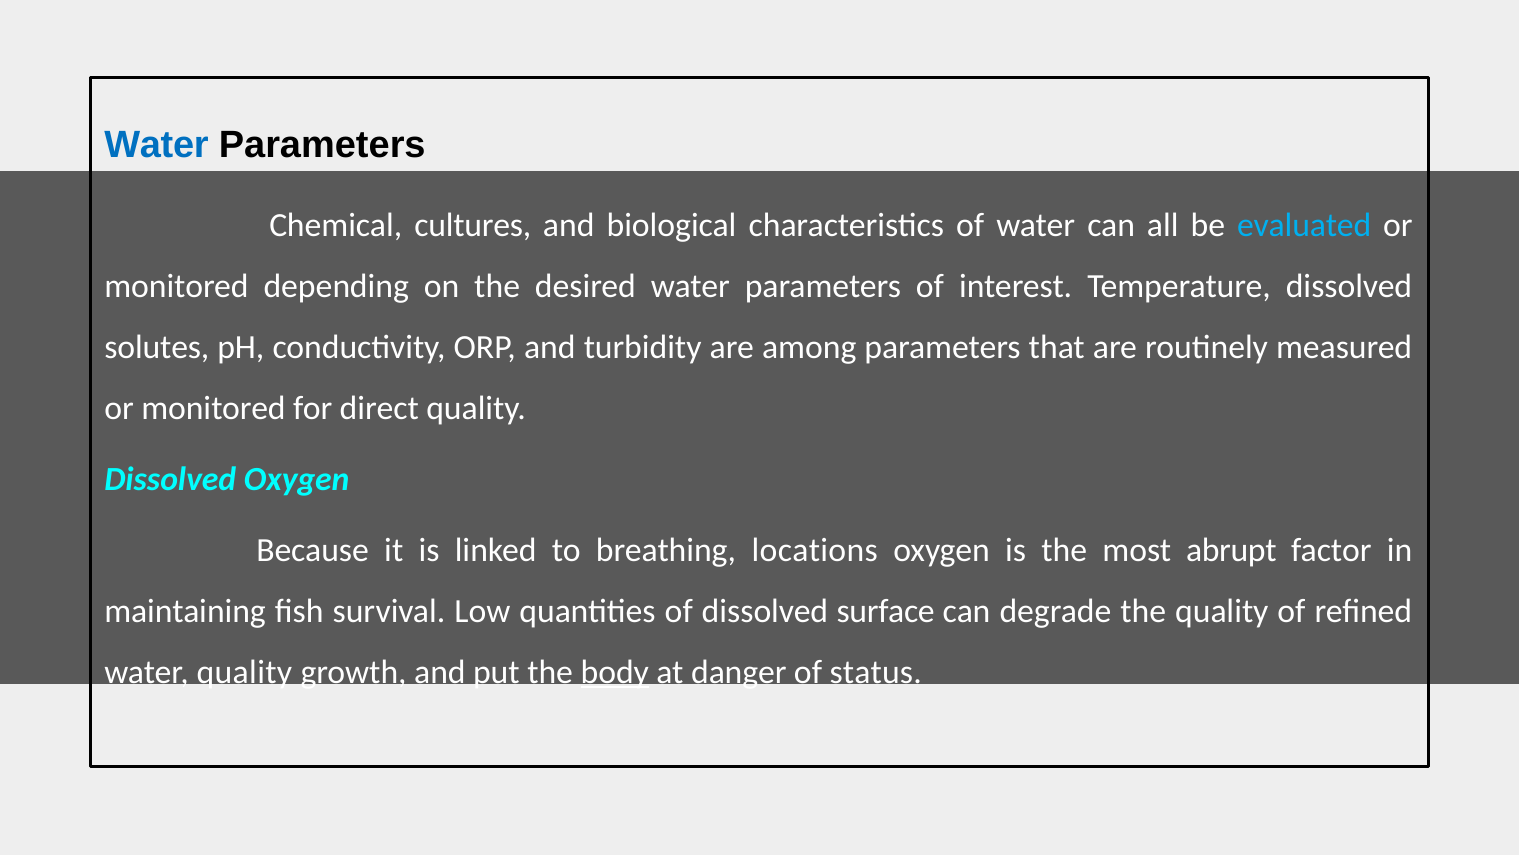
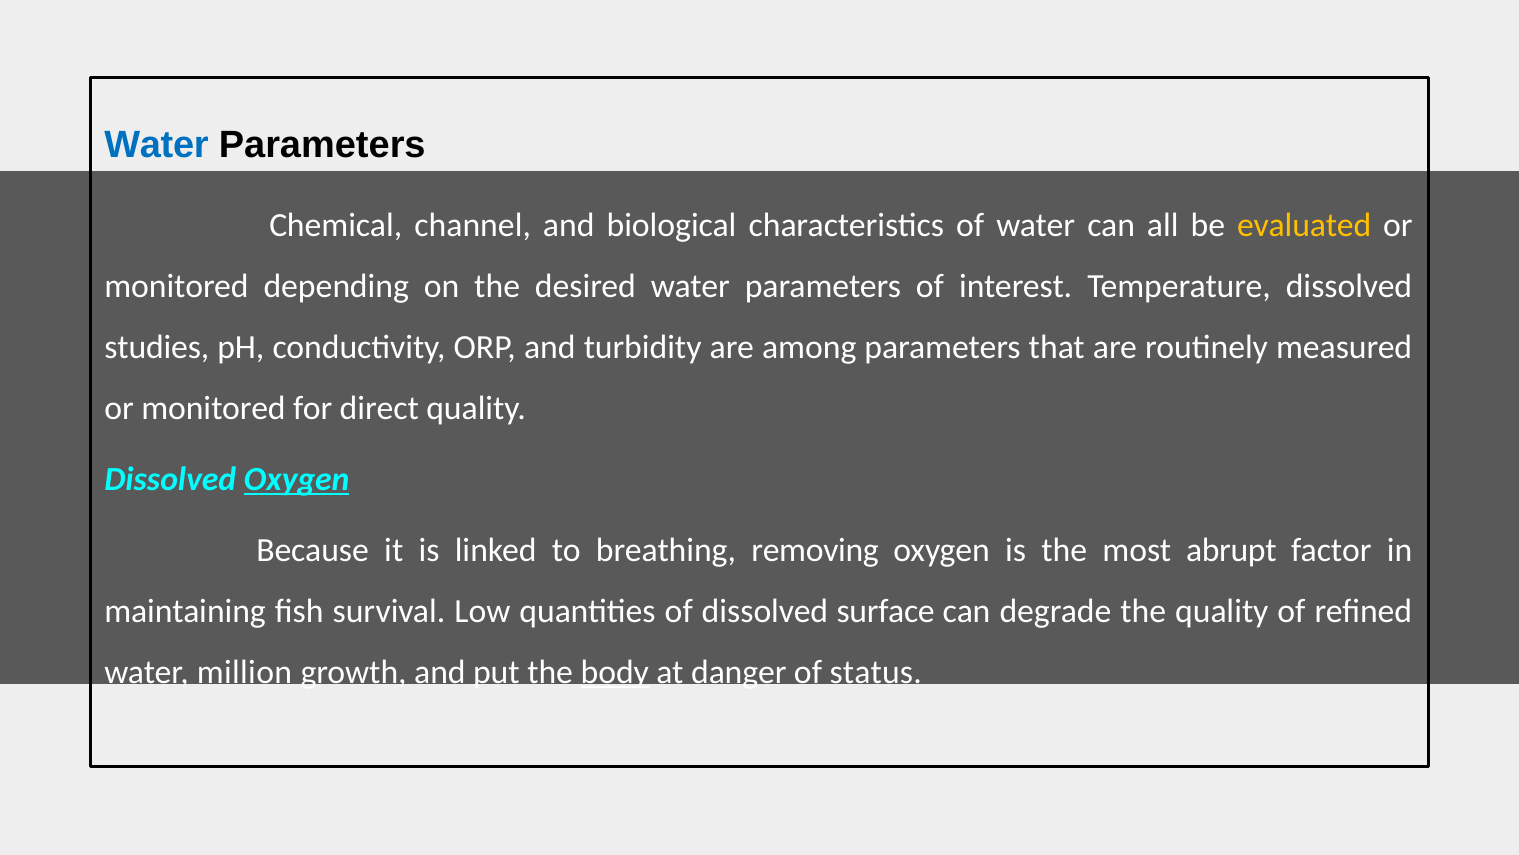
cultures: cultures -> channel
evaluated colour: light blue -> yellow
solutes: solutes -> studies
Oxygen at (297, 479) underline: none -> present
locations: locations -> removing
water quality: quality -> million
